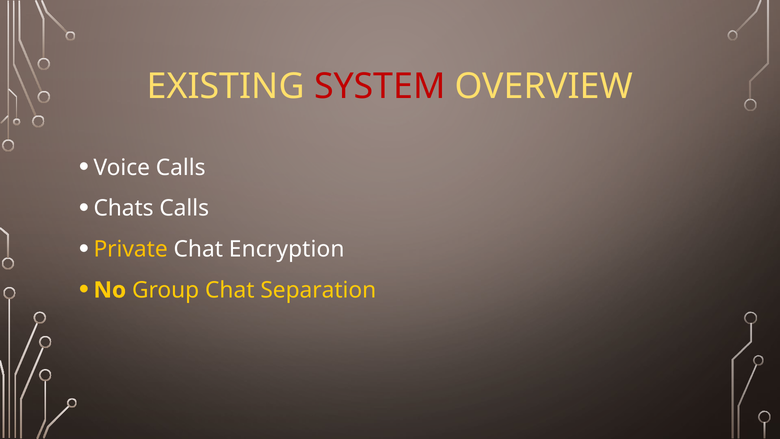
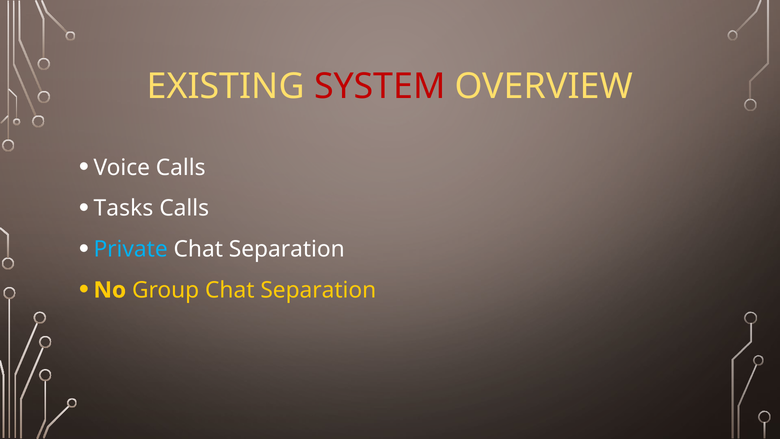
Chats: Chats -> Tasks
Private colour: yellow -> light blue
Encryption at (287, 249): Encryption -> Separation
